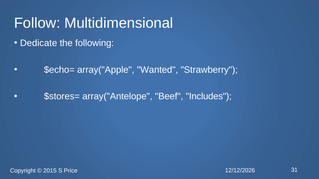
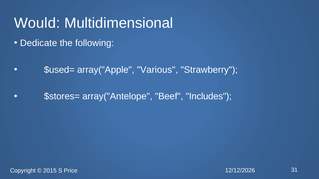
Follow: Follow -> Would
$echo=: $echo= -> $used=
Wanted: Wanted -> Various
